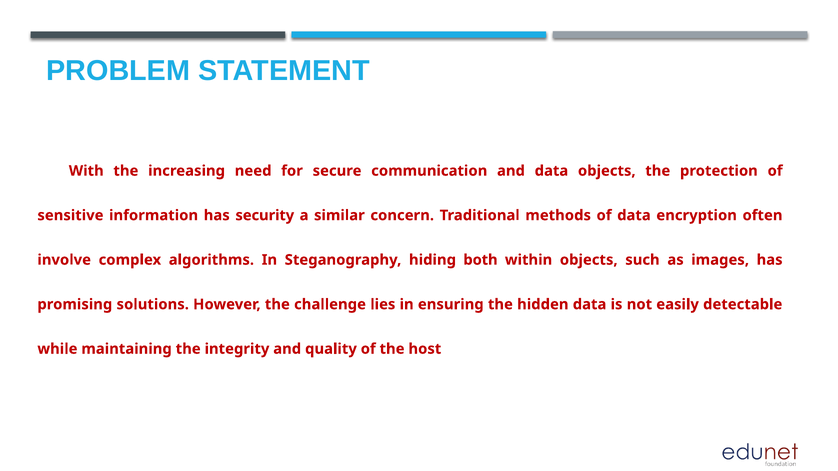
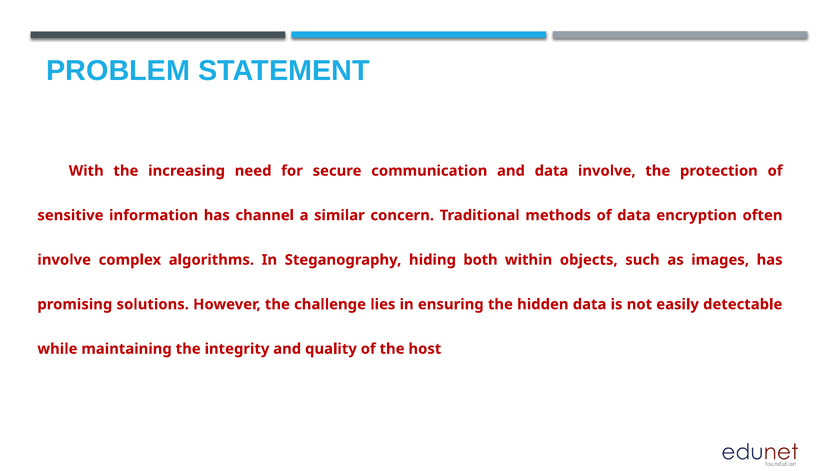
data objects: objects -> involve
security: security -> channel
